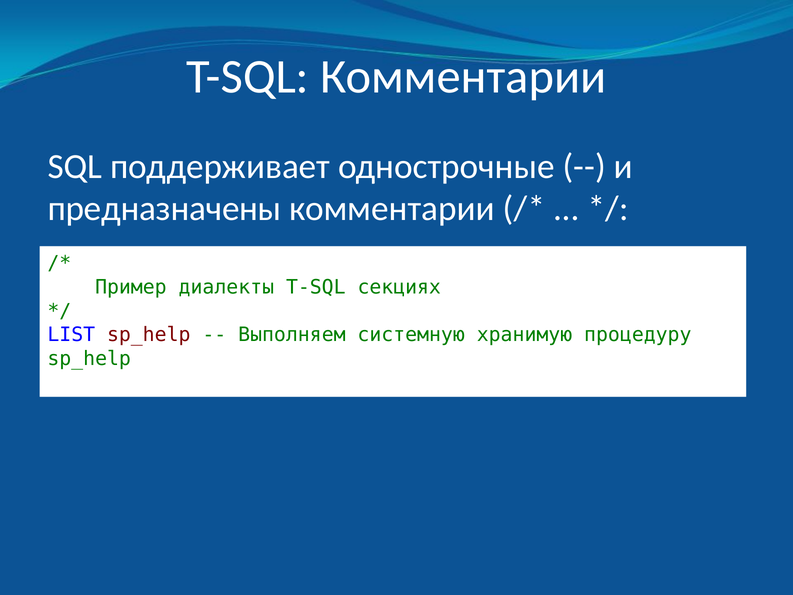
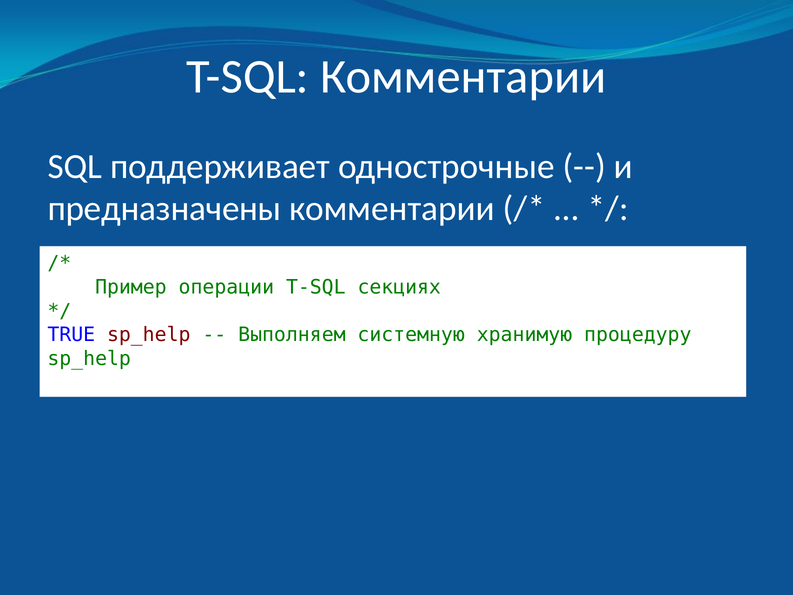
диалекты: диалекты -> операции
LIST: LIST -> TRUE
